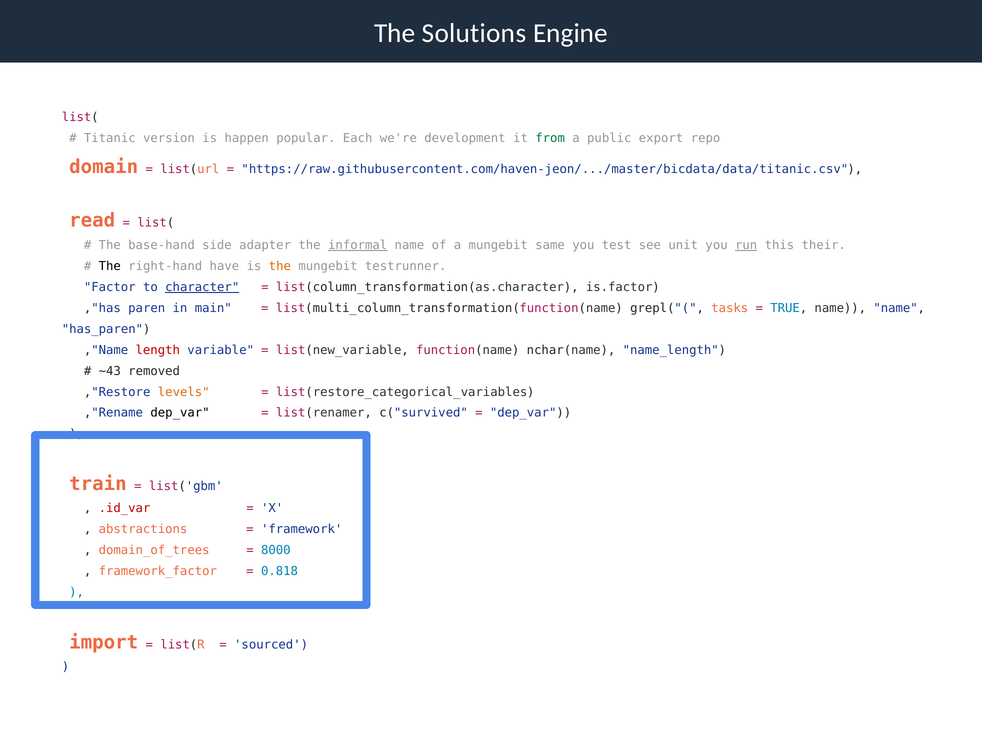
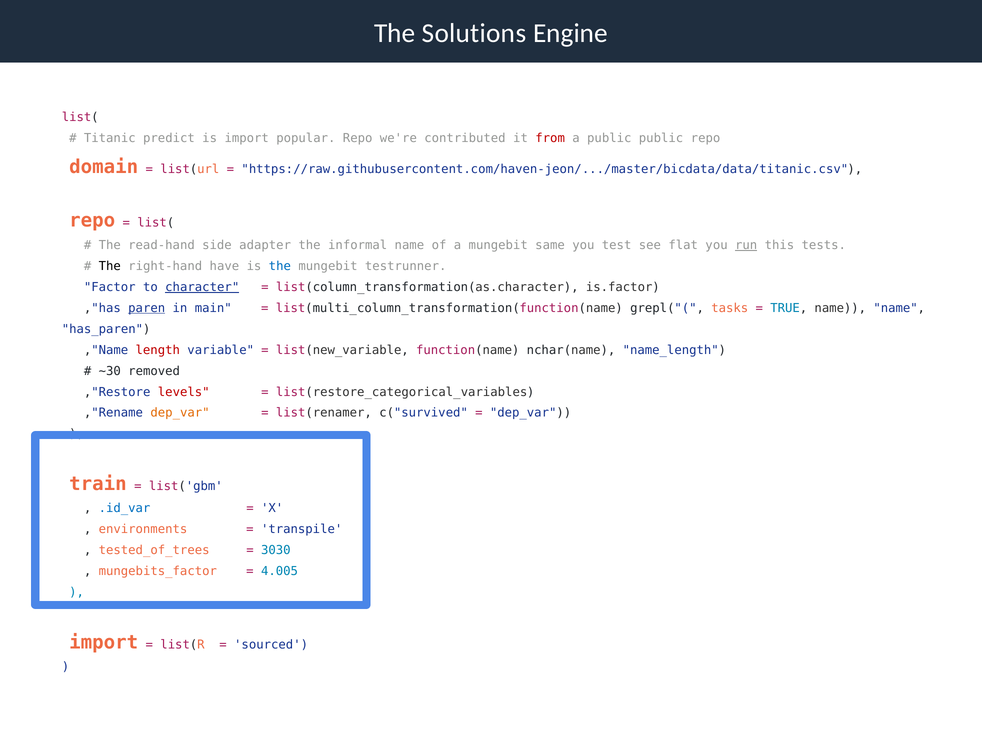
version: version -> predict
is happen: happen -> import
popular Each: Each -> Repo
development: development -> contributed
from colour: green -> red
public export: export -> public
read at (92, 220): read -> repo
base-hand: base-hand -> read-hand
informal underline: present -> none
unit: unit -> flat
their: their -> tests
the at (280, 266) colour: orange -> blue
paren underline: none -> present
~43: ~43 -> ~30
levels colour: orange -> red
dep_var at (180, 413) colour: black -> orange
.id_var colour: red -> blue
abstractions: abstractions -> environments
framework: framework -> transpile
domain_of_trees: domain_of_trees -> tested_of_trees
8000: 8000 -> 3030
framework_factor: framework_factor -> mungebits_factor
0.818: 0.818 -> 4.005
